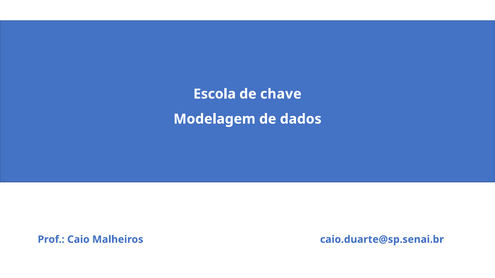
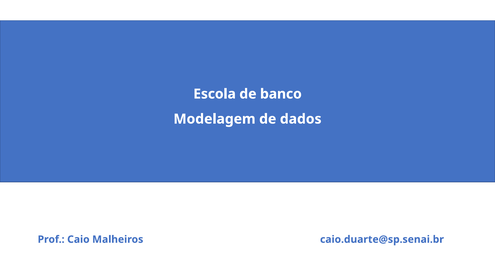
chave: chave -> banco
